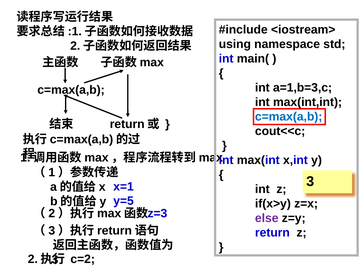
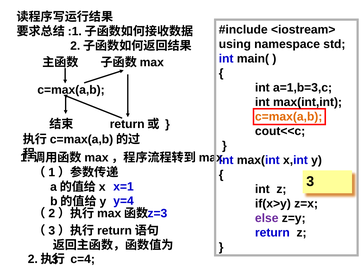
c=max(a,b at (289, 116) colour: blue -> orange
y=5: y=5 -> y=4
c=2: c=2 -> c=4
